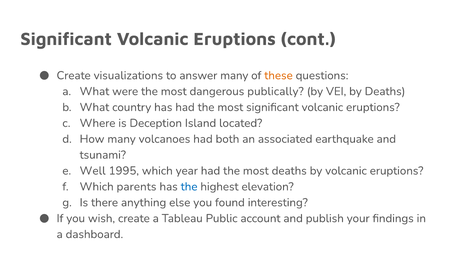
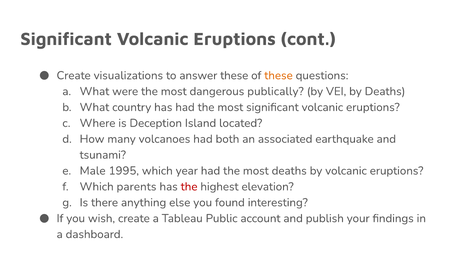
answer many: many -> these
Well: Well -> Male
the at (189, 187) colour: blue -> red
